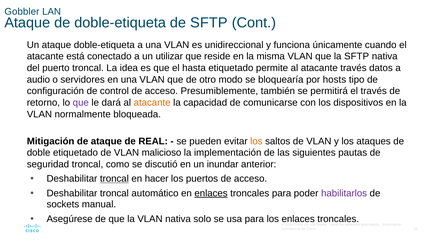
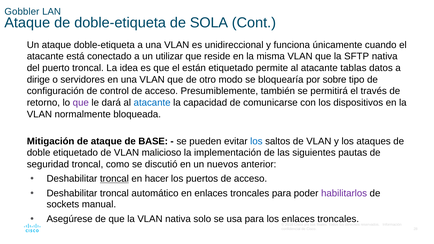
de SFTP: SFTP -> SOLA
hasta: hasta -> están
atacante través: través -> tablas
audio: audio -> dirige
hosts: hosts -> sobre
atacante at (152, 103) colour: orange -> blue
REAL: REAL -> BASE
los at (256, 141) colour: orange -> blue
inundar: inundar -> nuevos
enlaces at (211, 193) underline: present -> none
